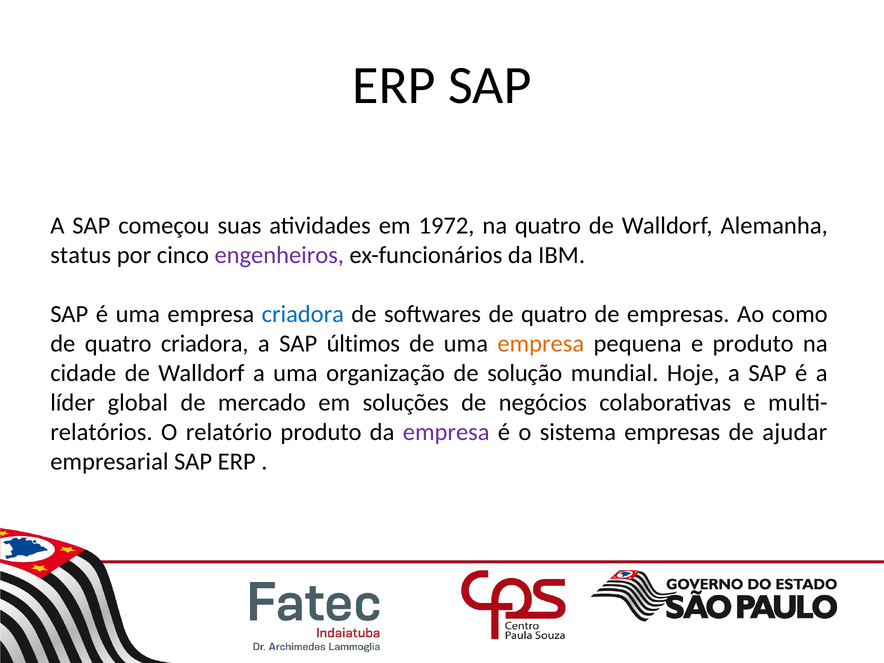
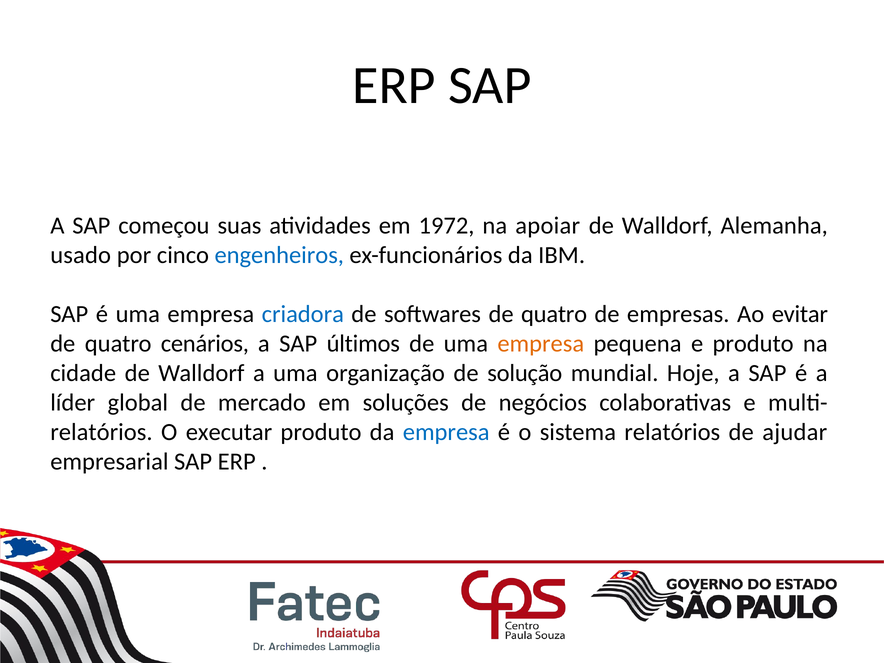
na quatro: quatro -> apoiar
status: status -> usado
engenheiros colour: purple -> blue
como: como -> evitar
quatro criadora: criadora -> cenários
relatório: relatório -> executar
empresa at (446, 432) colour: purple -> blue
sistema empresas: empresas -> relatórios
